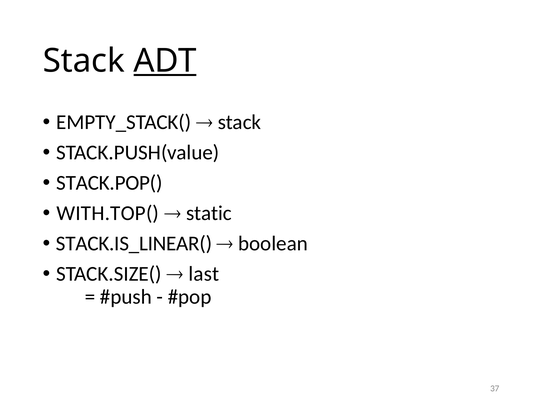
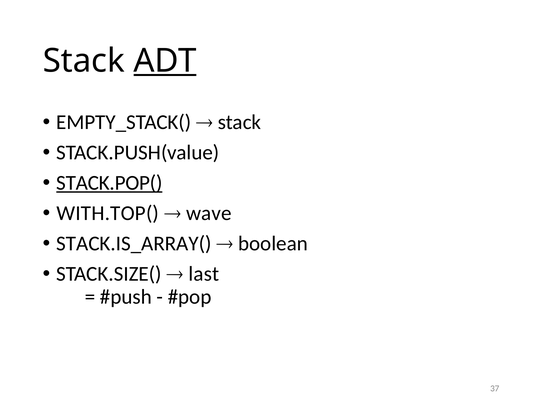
STACK.POP( underline: none -> present
static: static -> wave
STACK.IS_LINEAR(: STACK.IS_LINEAR( -> STACK.IS_ARRAY(
